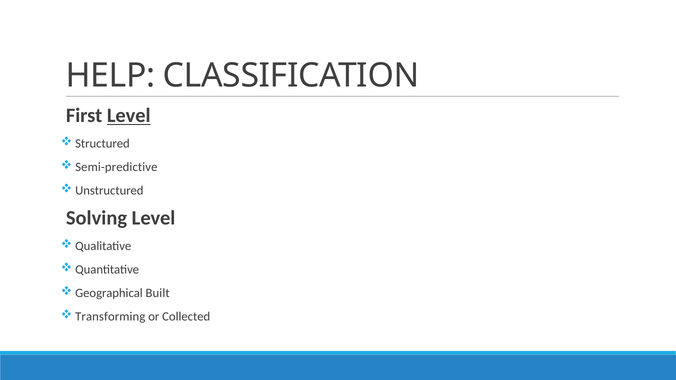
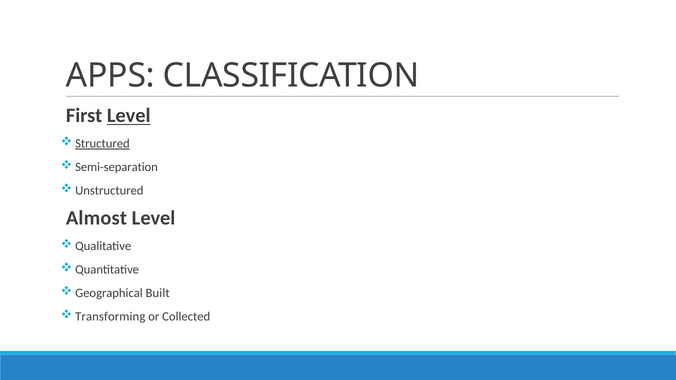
HELP: HELP -> APPS
Structured underline: none -> present
Semi-predictive: Semi-predictive -> Semi-separation
Solving: Solving -> Almost
